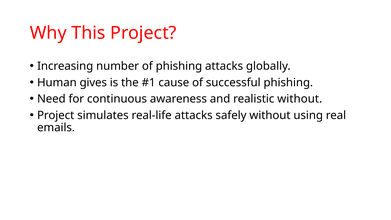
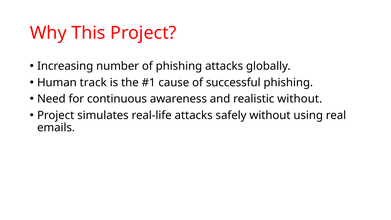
gives: gives -> track
